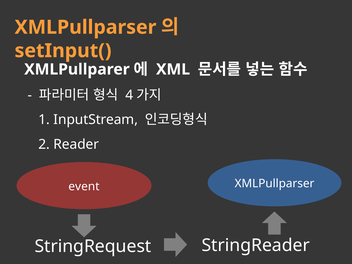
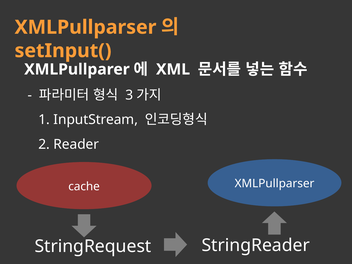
4: 4 -> 3
event: event -> cache
